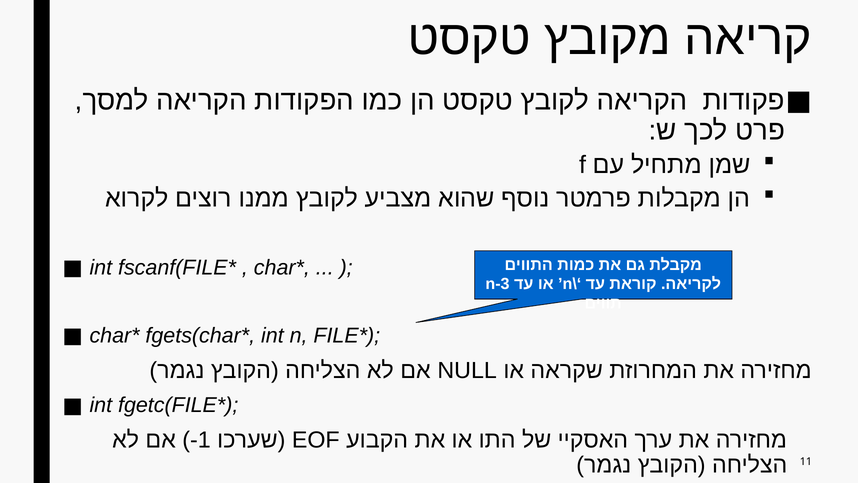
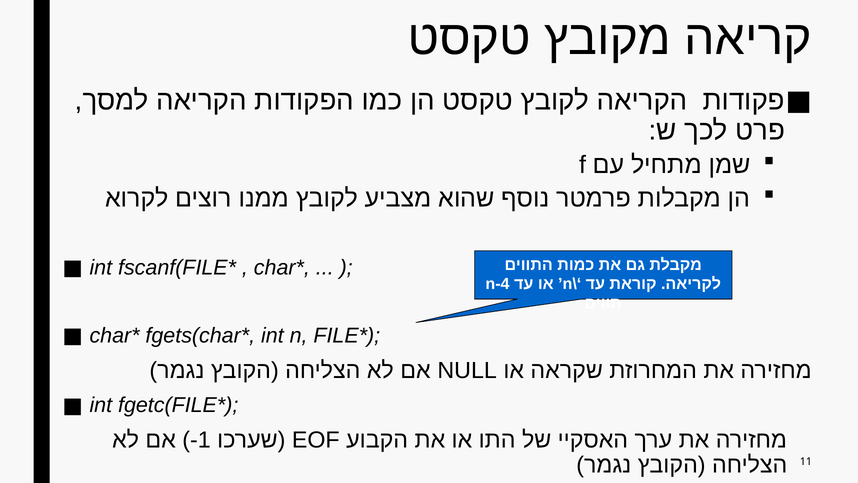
n-3: n-3 -> n-4
